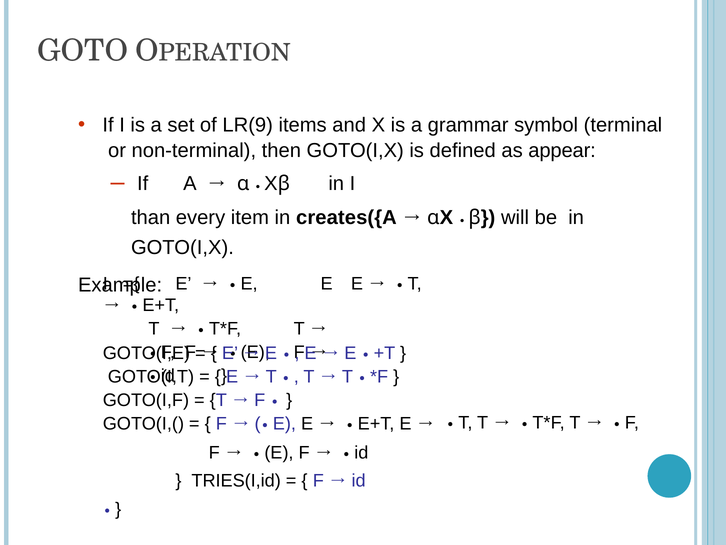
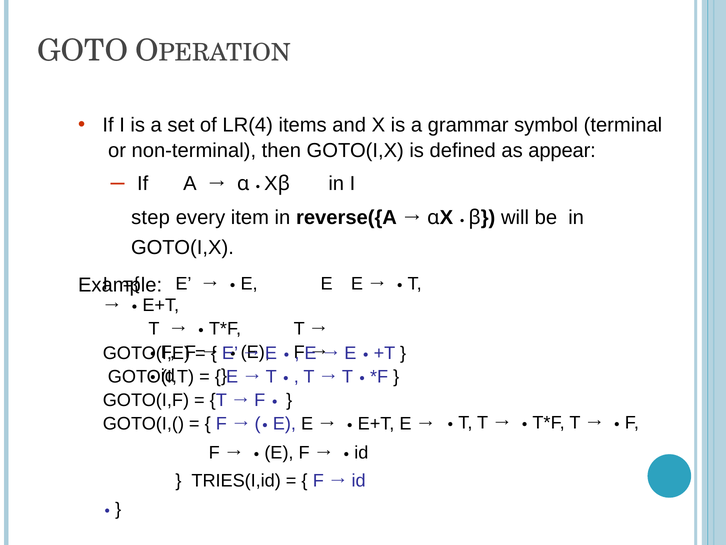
LR(9: LR(9 -> LR(4
than: than -> step
creates({A: creates({A -> reverse({A
